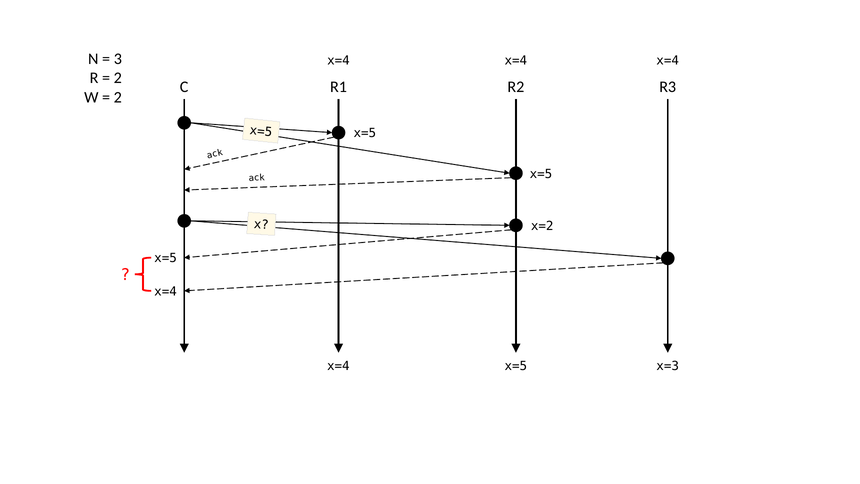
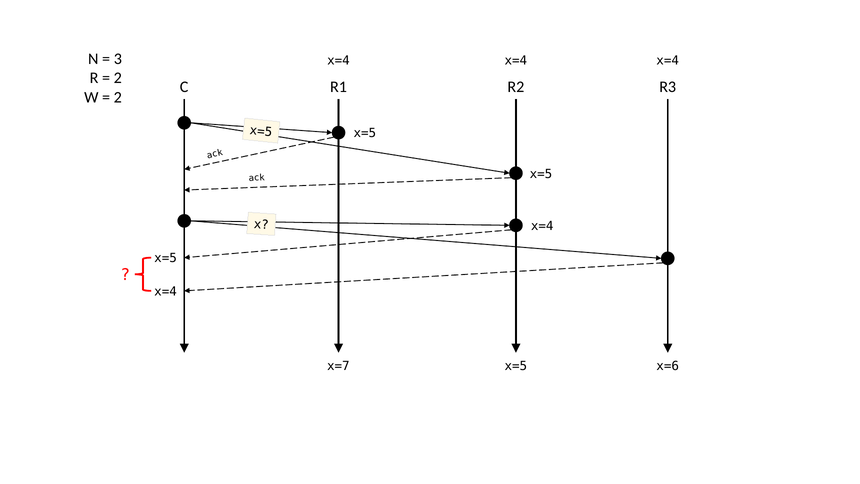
x x=2: x=2 -> x=4
x=3: x=3 -> x=6
x=4 at (338, 366): x=4 -> x=7
